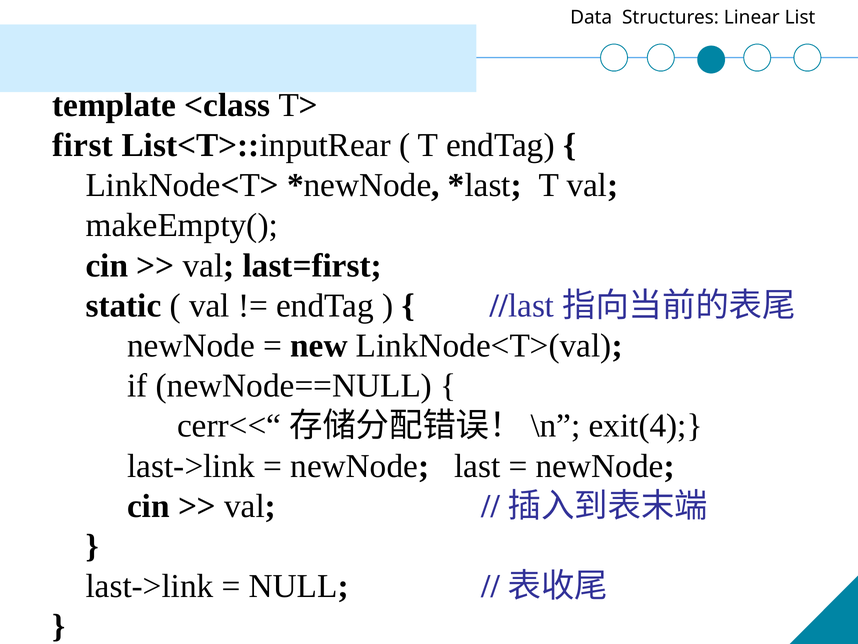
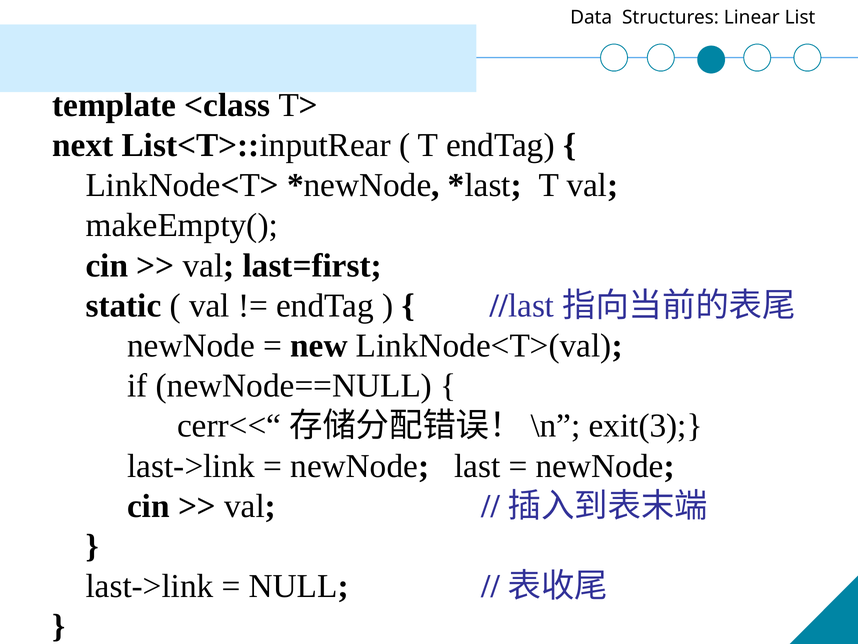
first: first -> next
exit(4: exit(4 -> exit(3
